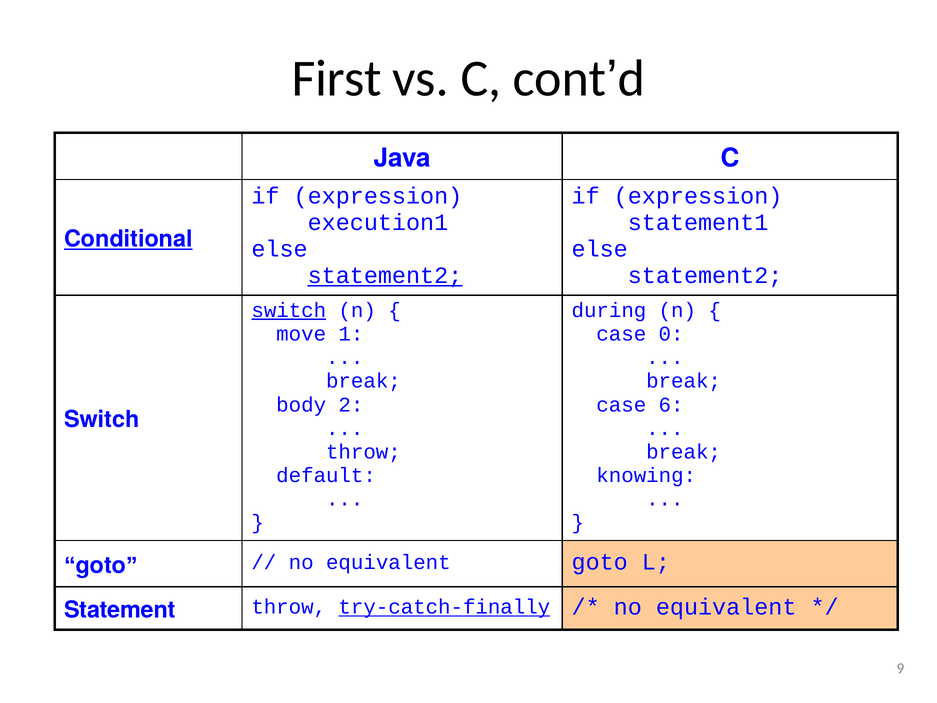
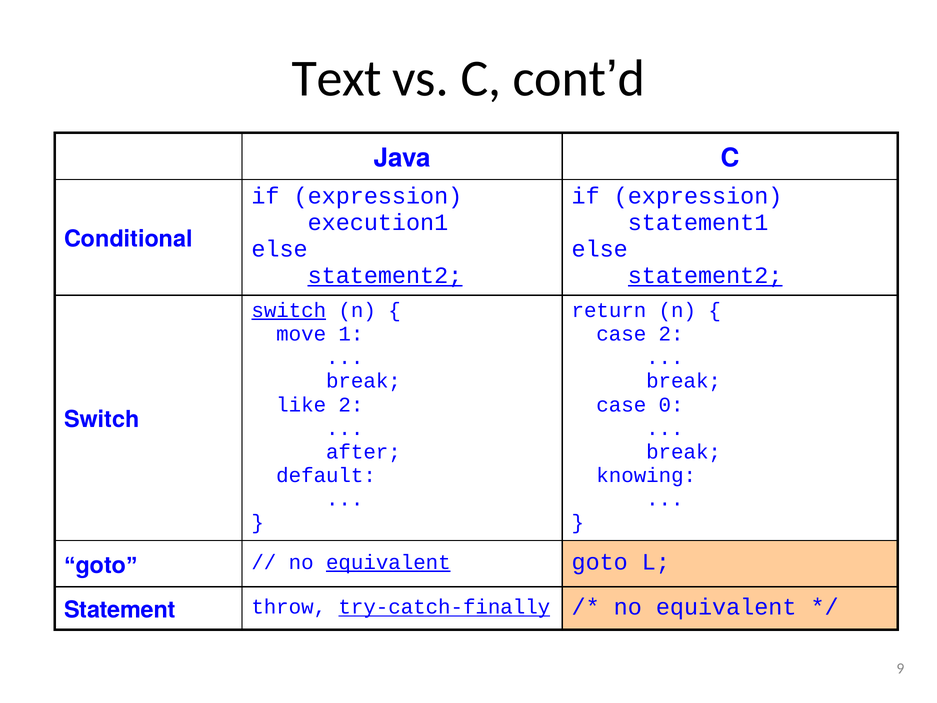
First: First -> Text
Conditional underline: present -> none
statement2 at (705, 276) underline: none -> present
during: during -> return
case 0: 0 -> 2
body: body -> like
6: 6 -> 0
throw at (363, 452): throw -> after
equivalent at (388, 562) underline: none -> present
